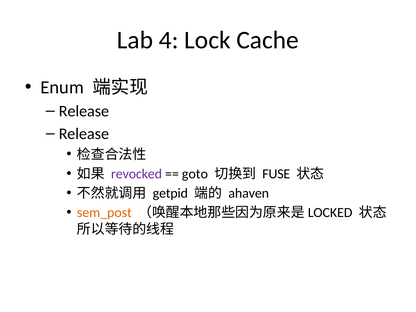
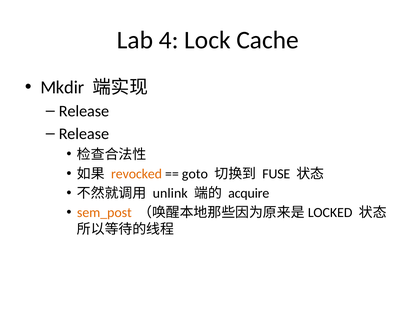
Enum: Enum -> Mkdir
revocked colour: purple -> orange
getpid: getpid -> unlink
ahaven: ahaven -> acquire
